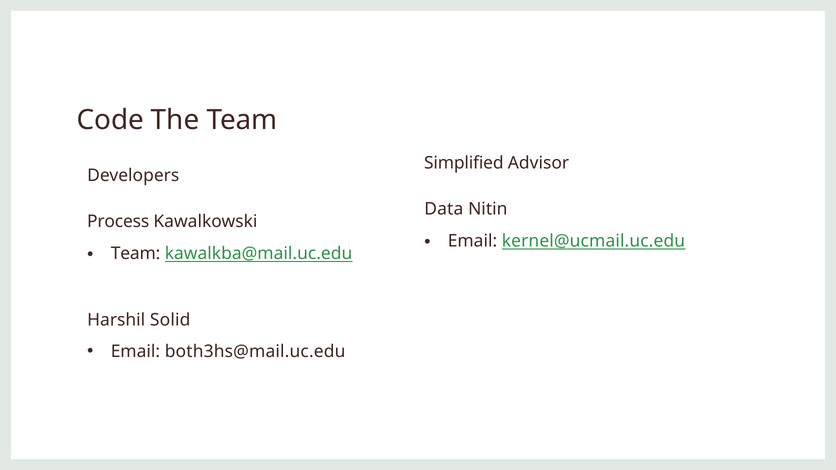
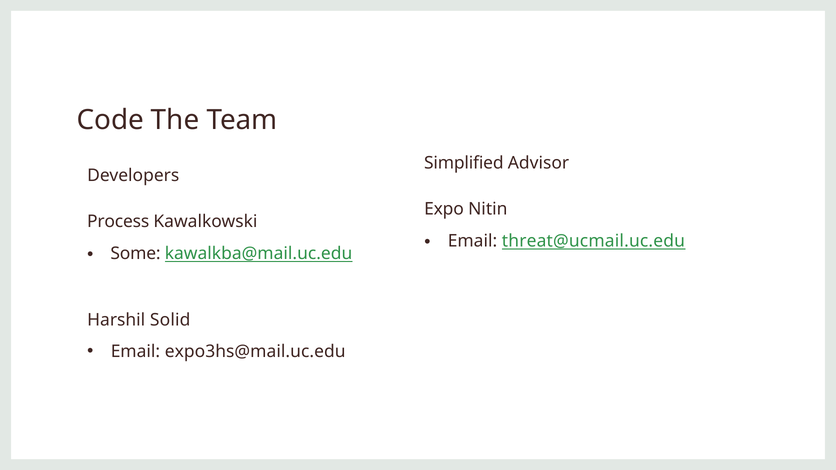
Data: Data -> Expo
kernel@ucmail.uc.edu: kernel@ucmail.uc.edu -> threat@ucmail.uc.edu
Team at (136, 254): Team -> Some
both3hs@mail.uc.edu: both3hs@mail.uc.edu -> expo3hs@mail.uc.edu
